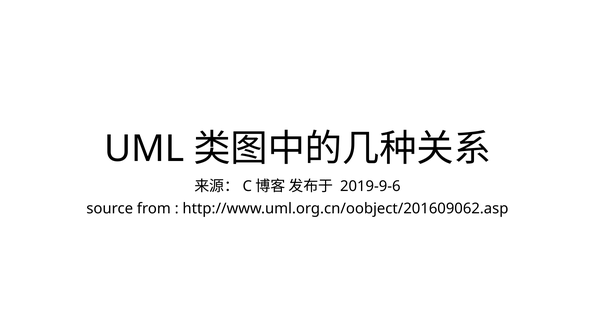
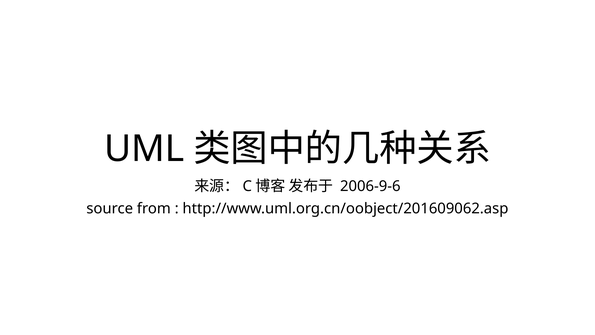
2019-9-6: 2019-9-6 -> 2006-9-6
